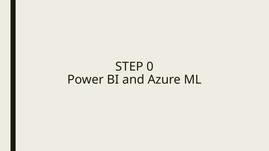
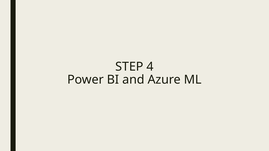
0: 0 -> 4
